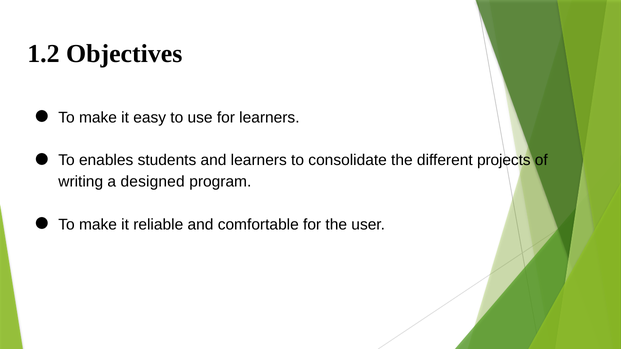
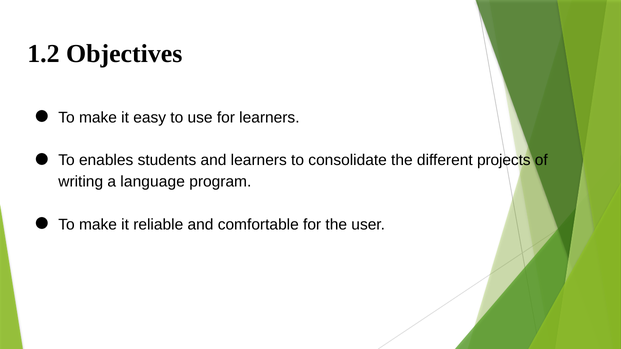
designed: designed -> language
